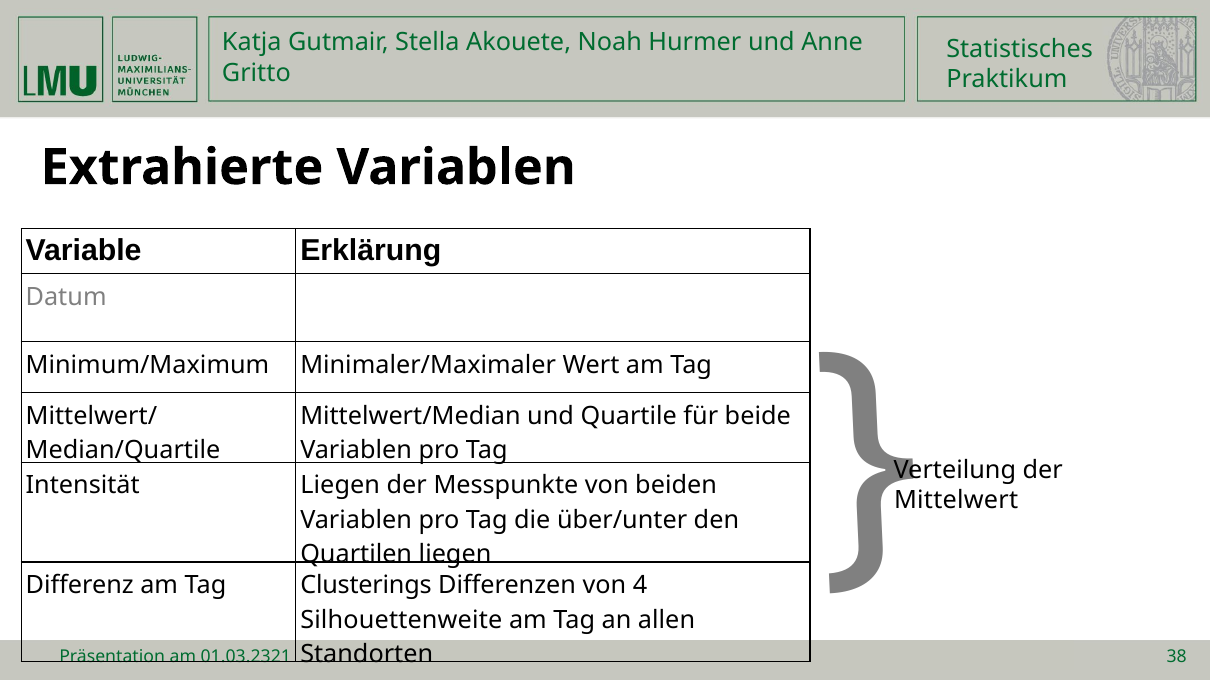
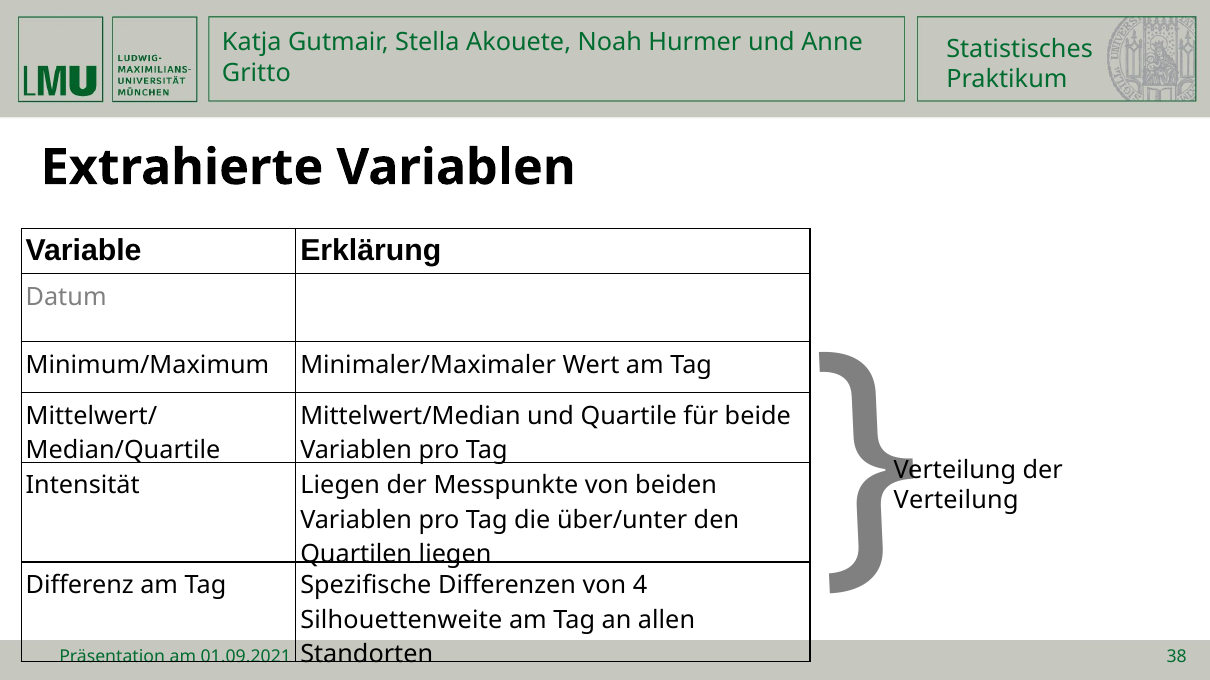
Mittelwert at (956, 500): Mittelwert -> Verteilung
Clusterings: Clusterings -> Spezifische
01.03.2321: 01.03.2321 -> 01.09.2021
